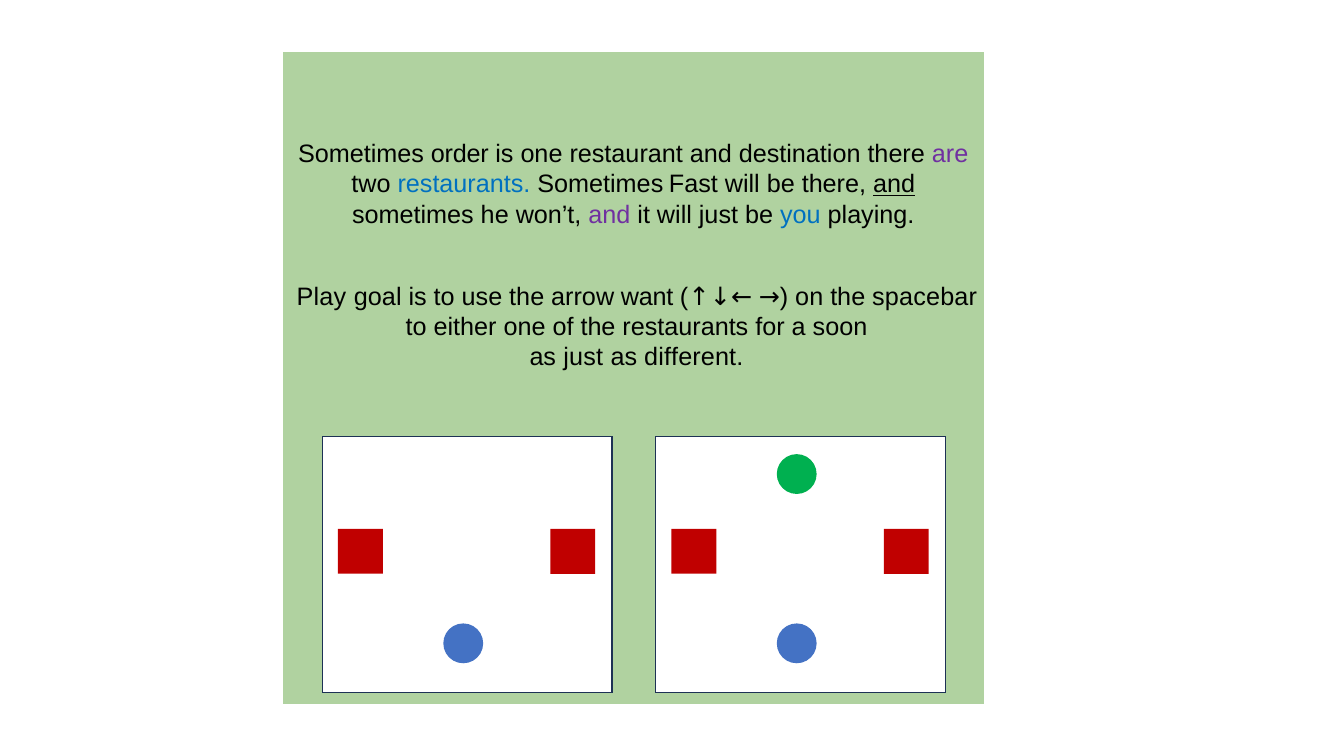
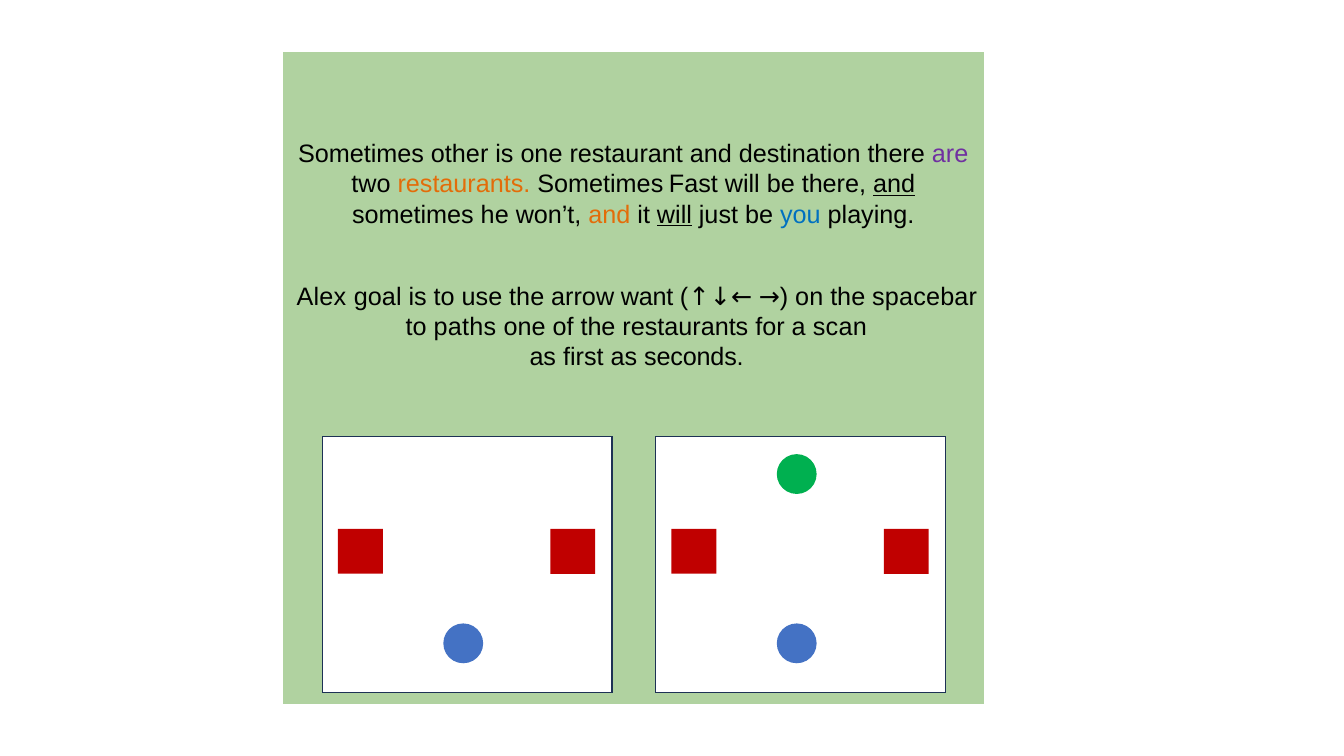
order: order -> other
restaurants at (464, 185) colour: blue -> orange
and at (609, 215) colour: purple -> orange
will at (674, 215) underline: none -> present
Play: Play -> Alex
either: either -> paths
soon: soon -> scan
as just: just -> first
different: different -> seconds
